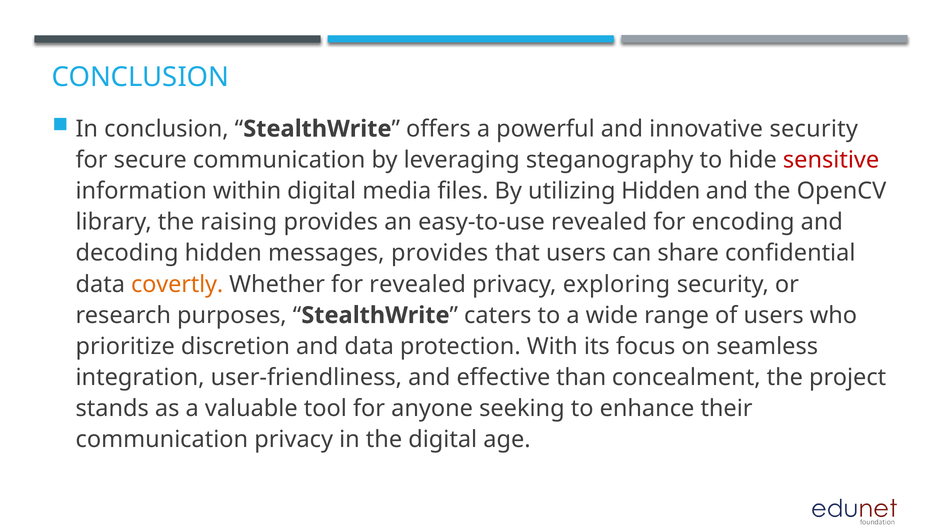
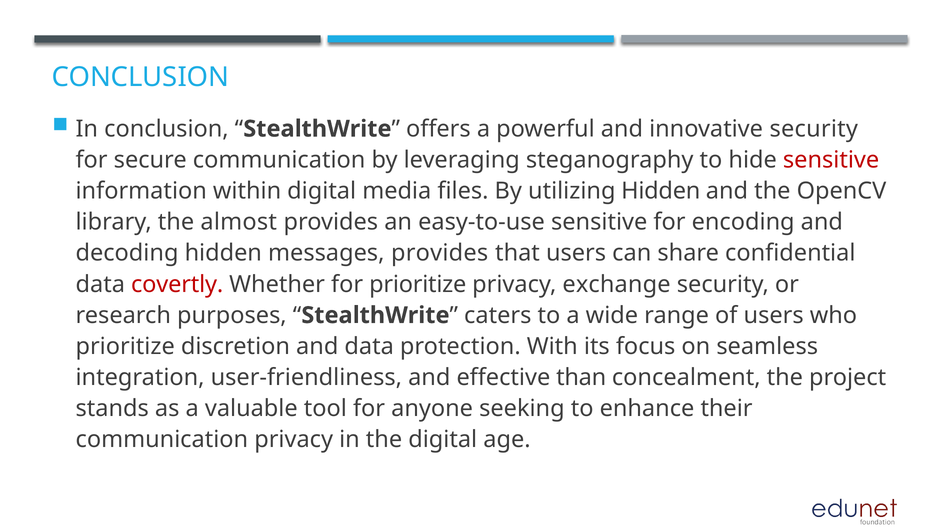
raising: raising -> almost
easy-to-use revealed: revealed -> sensitive
covertly colour: orange -> red
for revealed: revealed -> prioritize
exploring: exploring -> exchange
